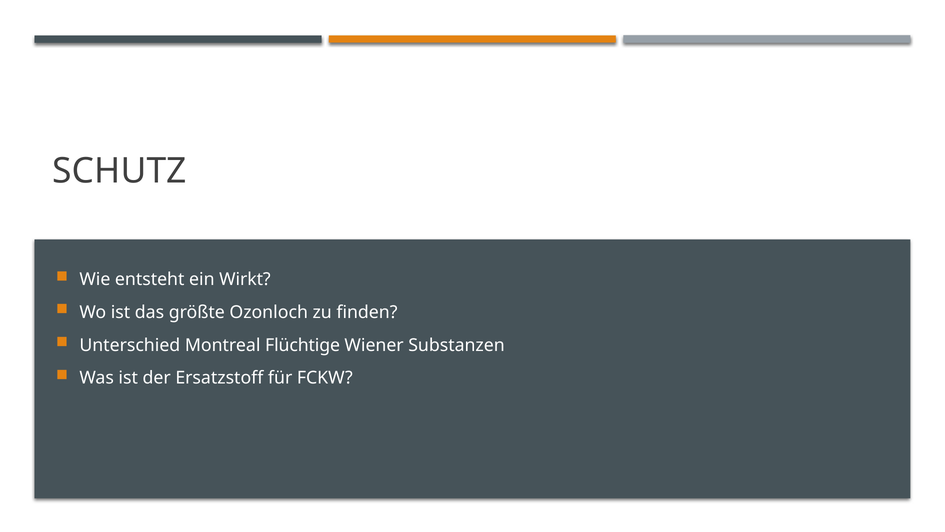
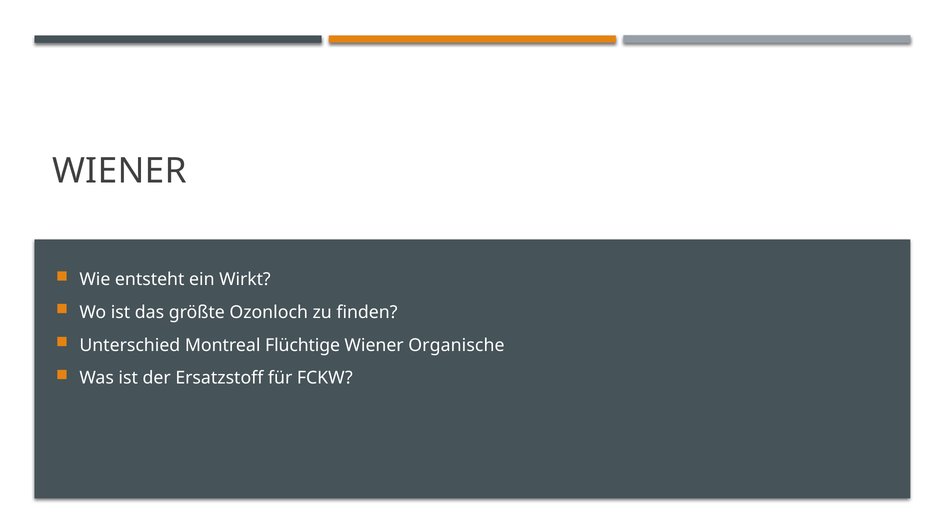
SCHUTZ at (119, 171): SCHUTZ -> WIENER
Substanzen: Substanzen -> Organische
